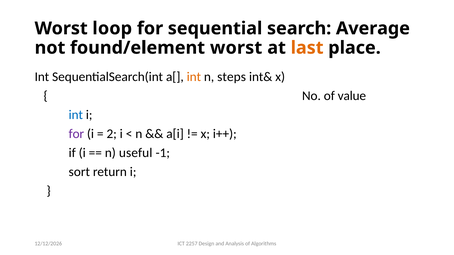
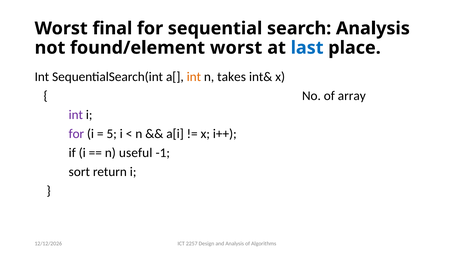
loop: loop -> final
search Average: Average -> Analysis
last colour: orange -> blue
steps: steps -> takes
value: value -> array
int at (76, 115) colour: blue -> purple
2: 2 -> 5
